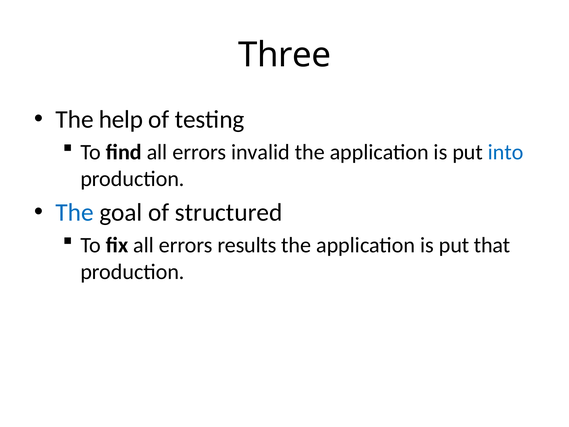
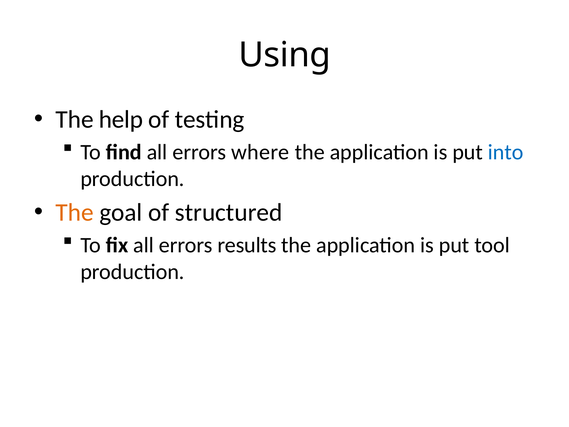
Three: Three -> Using
invalid: invalid -> where
The at (75, 212) colour: blue -> orange
that: that -> tool
